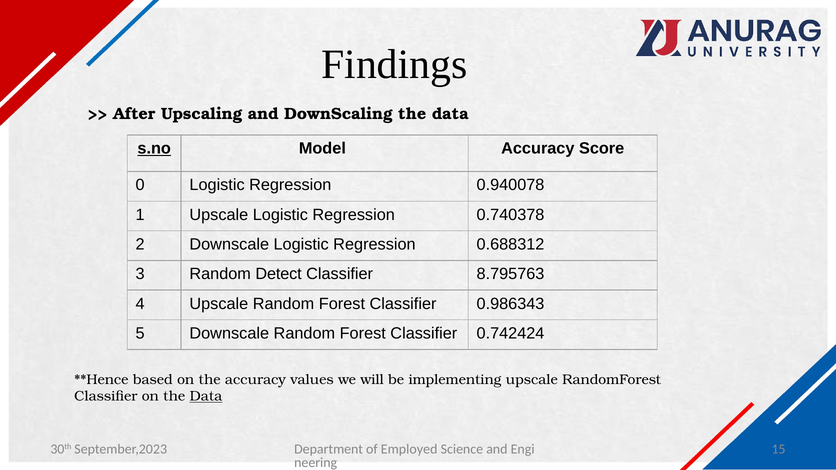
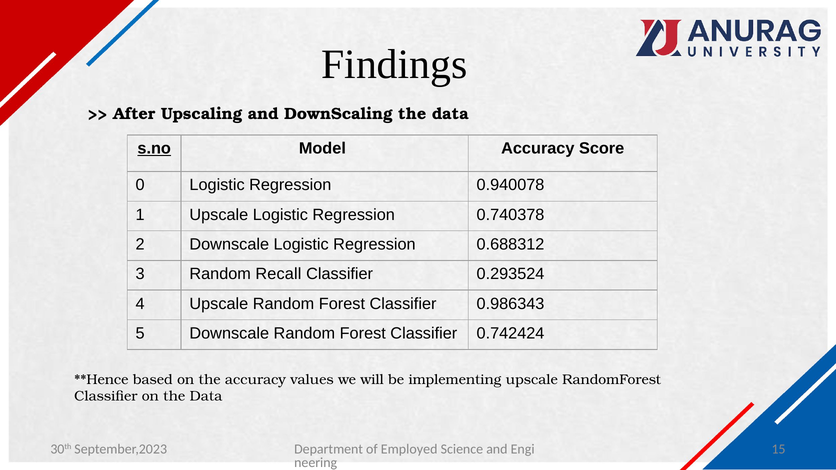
Detect: Detect -> Recall
8.795763: 8.795763 -> 0.293524
Data at (206, 397) underline: present -> none
